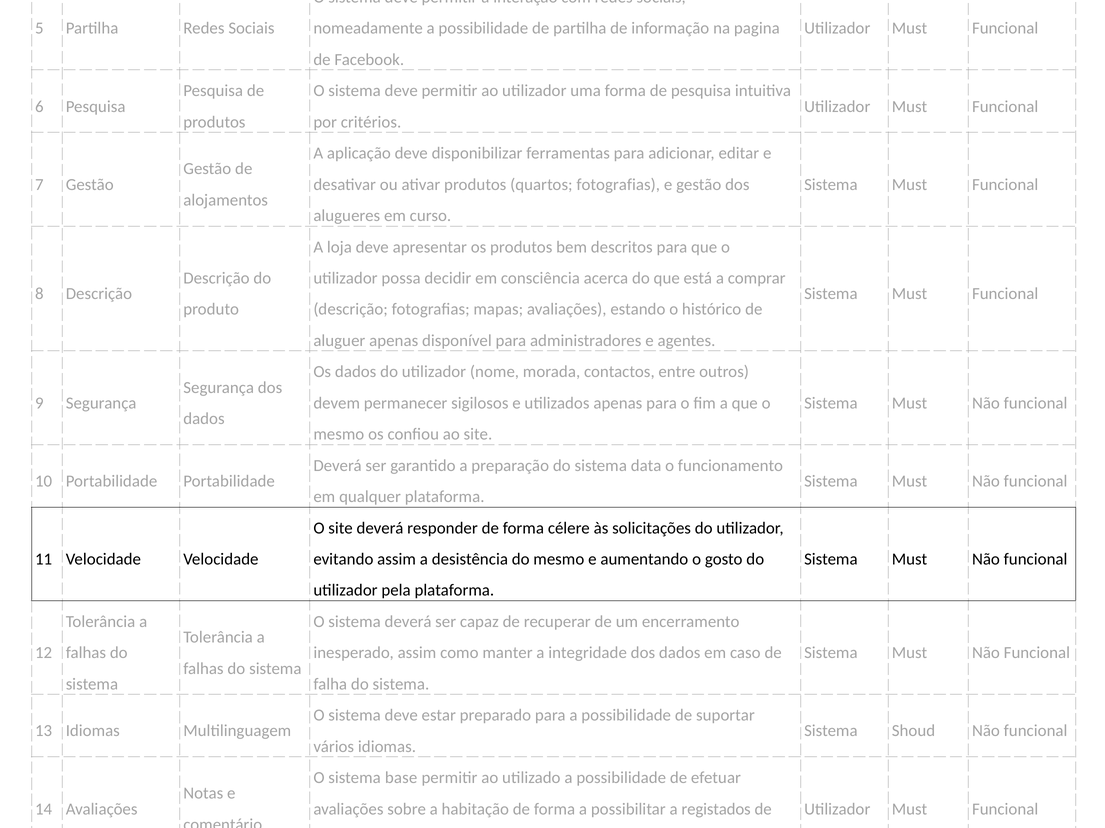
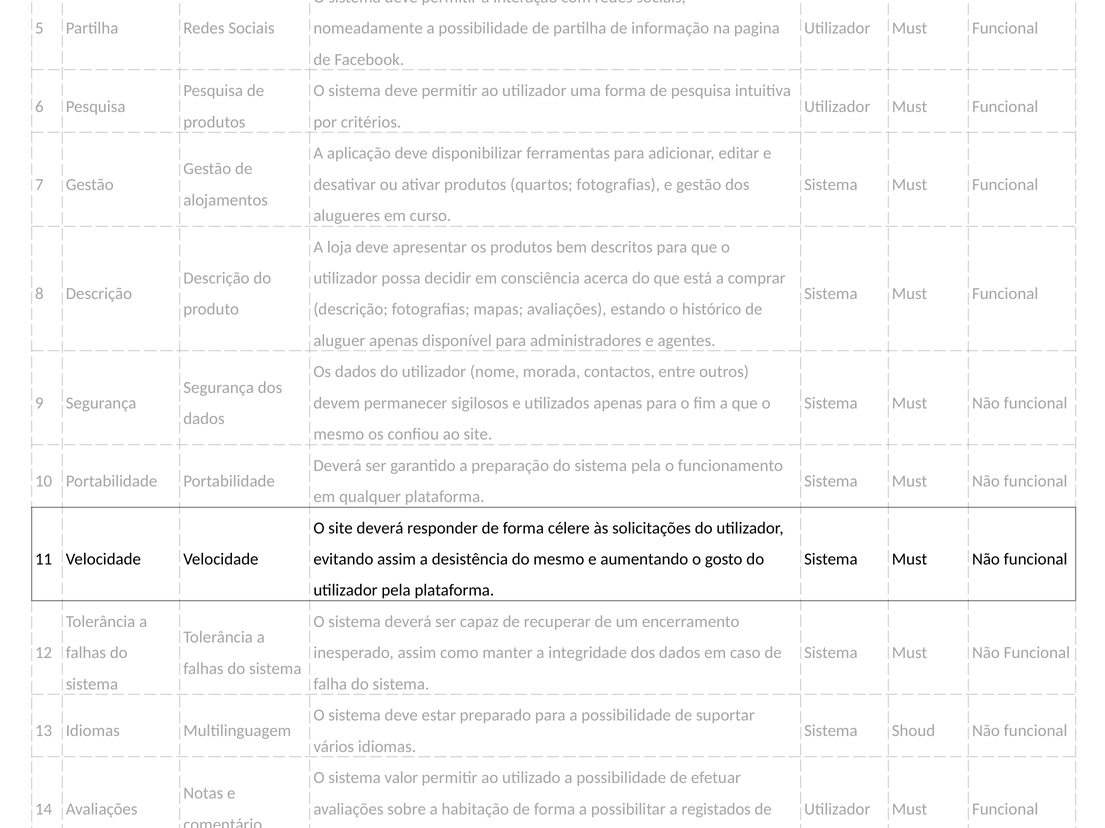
sistema data: data -> pela
sistema base: base -> valor
